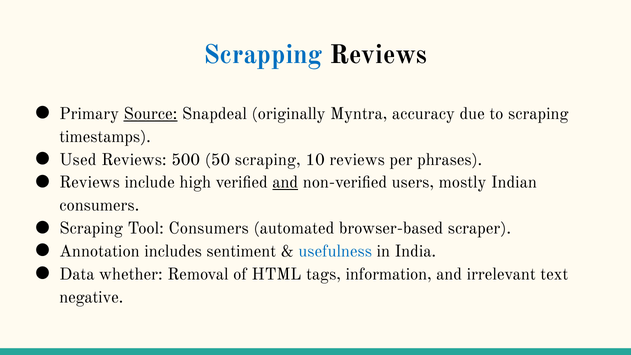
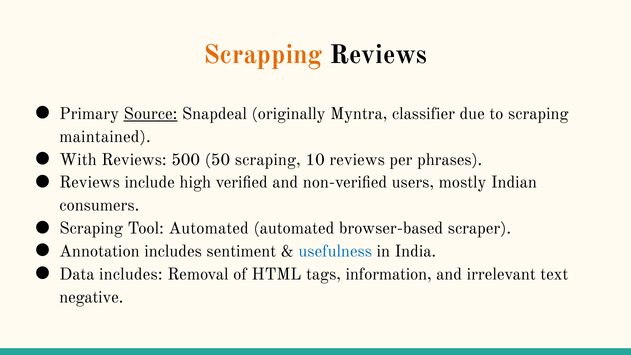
Scrapping colour: blue -> orange
accuracy: accuracy -> classifier
timestamps: timestamps -> maintained
Used: Used -> With
and at (285, 182) underline: present -> none
Tool Consumers: Consumers -> Automated
Data whether: whether -> includes
